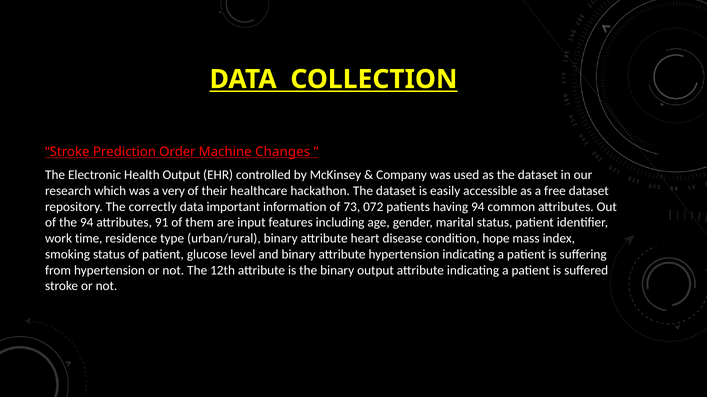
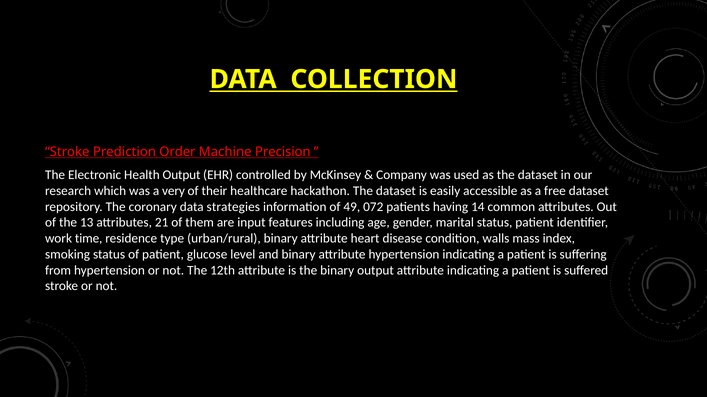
Changes: Changes -> Precision
correctly: correctly -> coronary
important: important -> strategies
73: 73 -> 49
having 94: 94 -> 14
the 94: 94 -> 13
91: 91 -> 21
hope: hope -> walls
